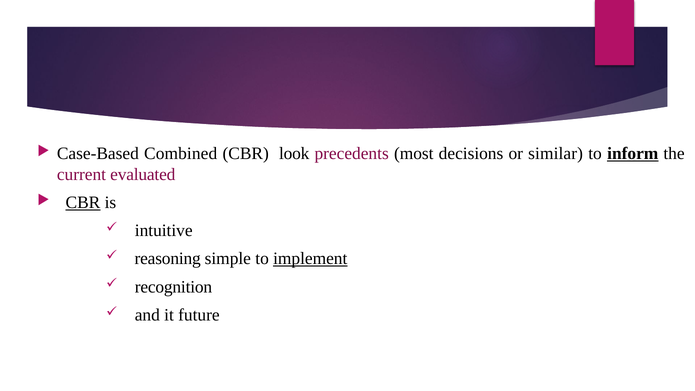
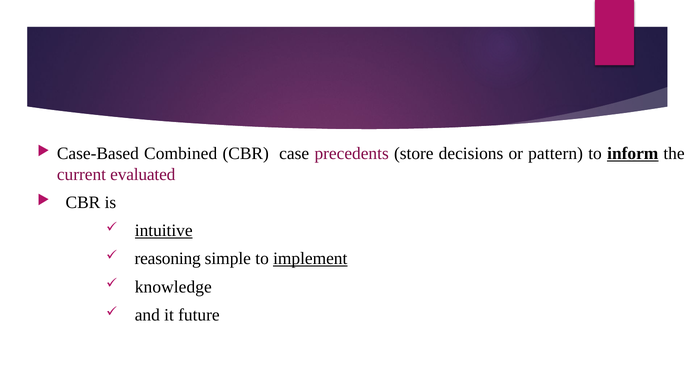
look: look -> case
most: most -> store
similar: similar -> pattern
CBR at (83, 202) underline: present -> none
intuitive underline: none -> present
recognition: recognition -> knowledge
